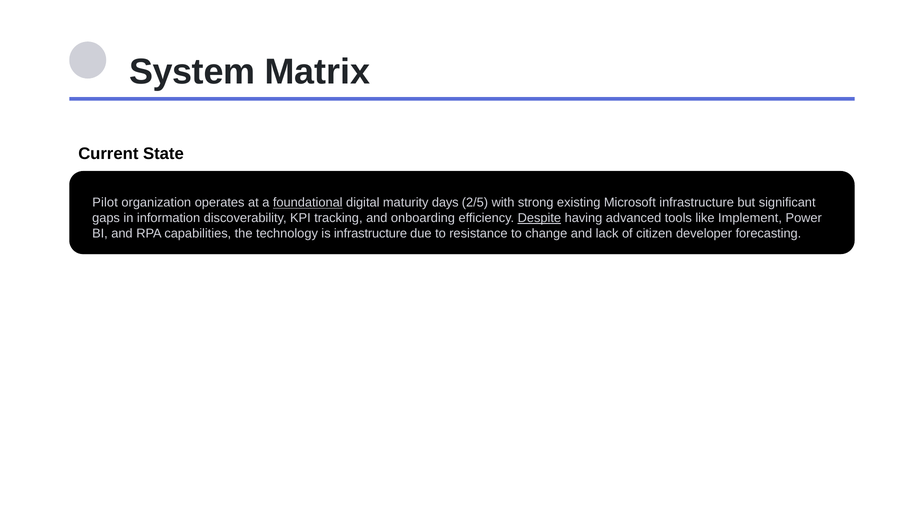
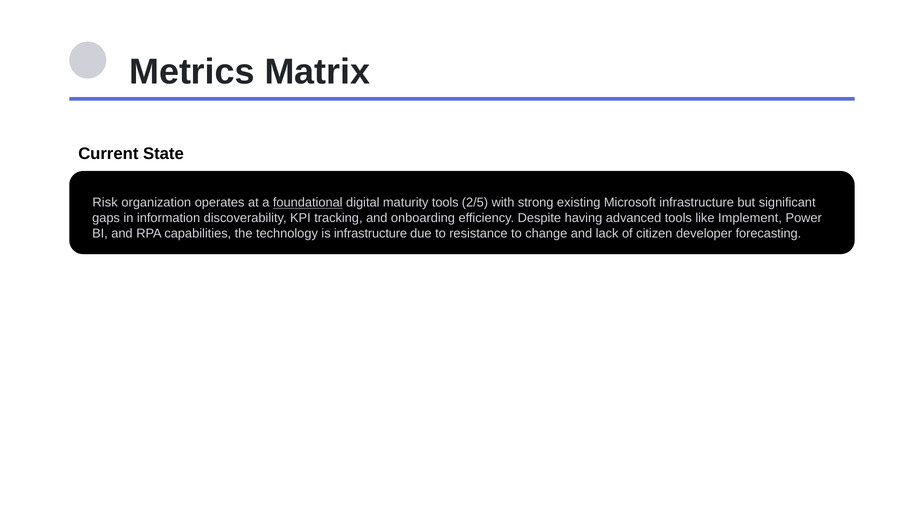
System: System -> Metrics
Pilot: Pilot -> Risk
maturity days: days -> tools
Despite underline: present -> none
